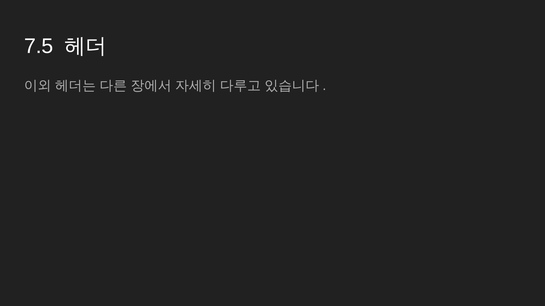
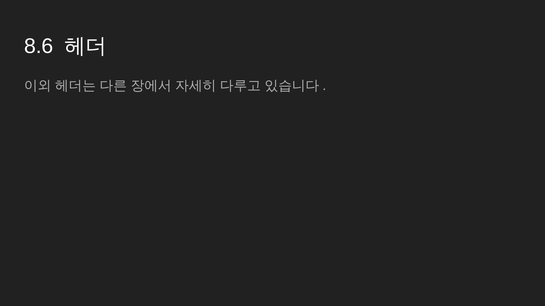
7.5: 7.5 -> 8.6
